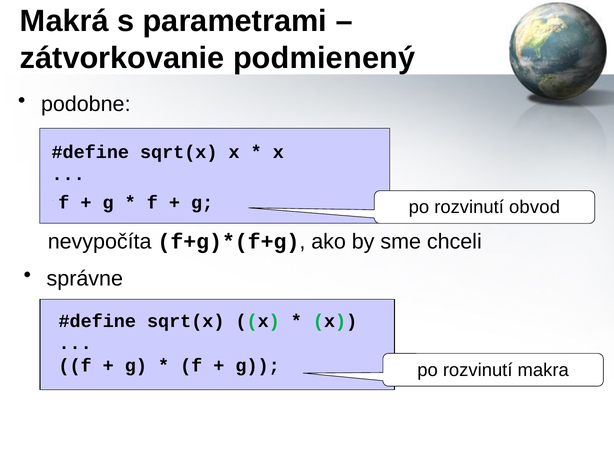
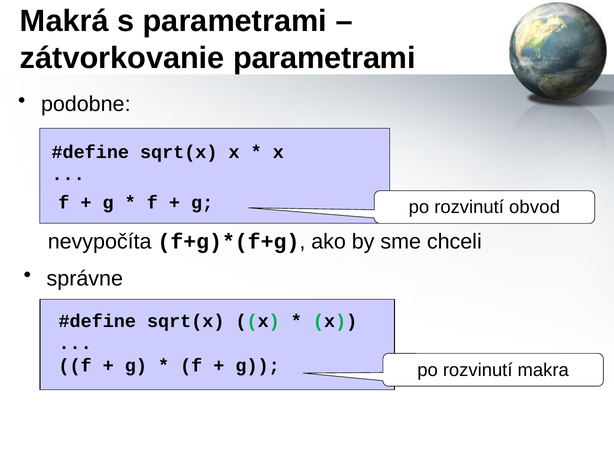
zátvorkovanie podmienený: podmienený -> parametrami
